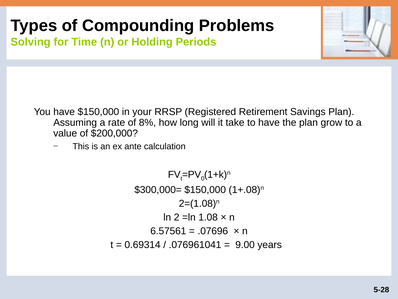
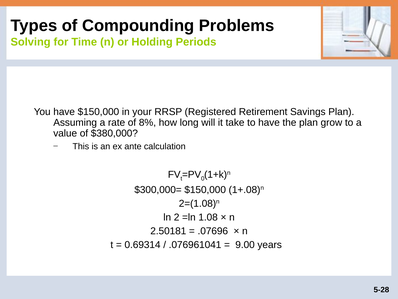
$200,000: $200,000 -> $380,000
6.57561: 6.57561 -> 2.50181
